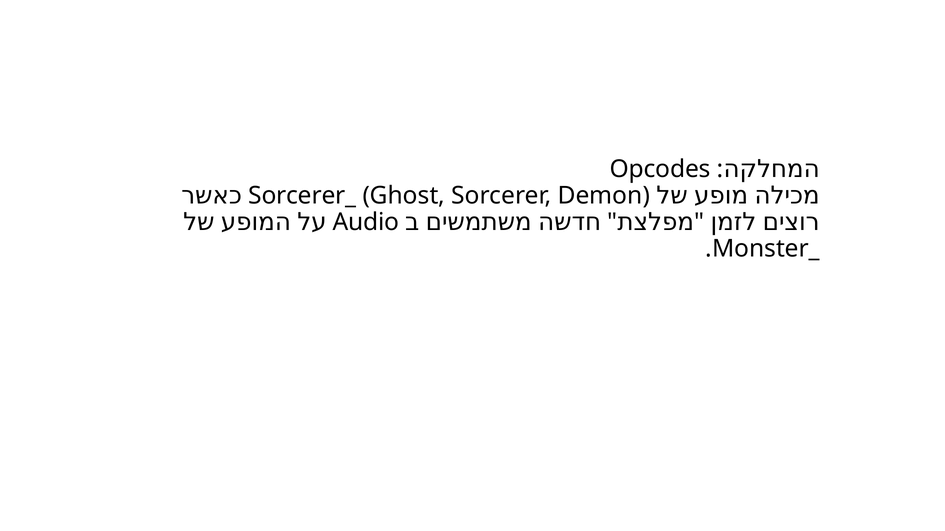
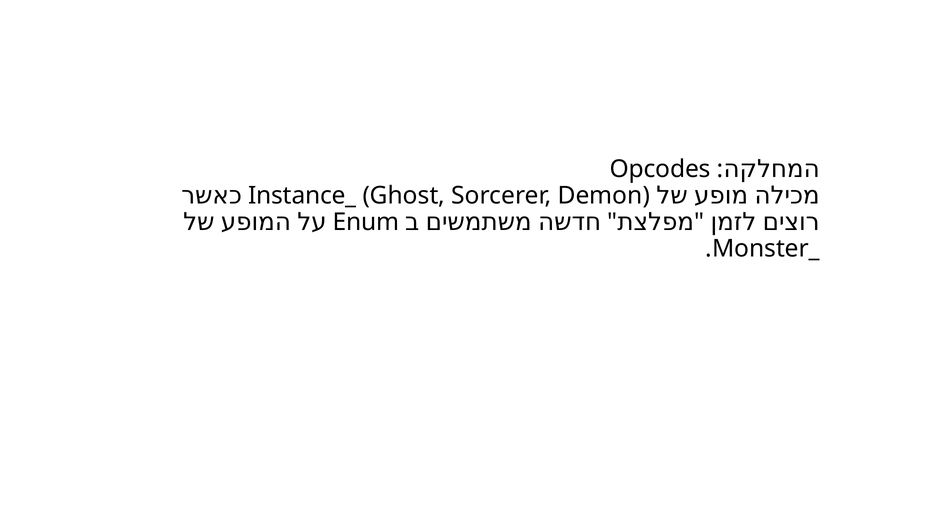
Sorcerer_: Sorcerer_ -> Instance_
Audio: Audio -> Enum
